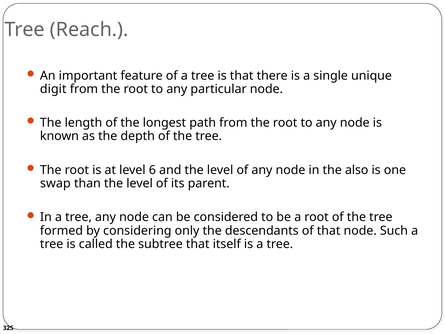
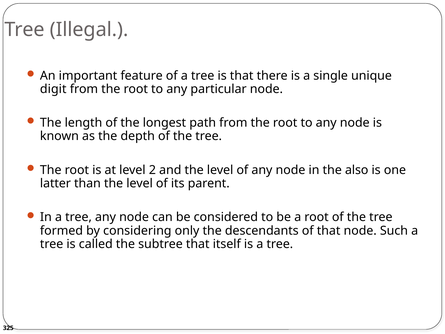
Reach: Reach -> Illegal
6: 6 -> 2
swap: swap -> latter
